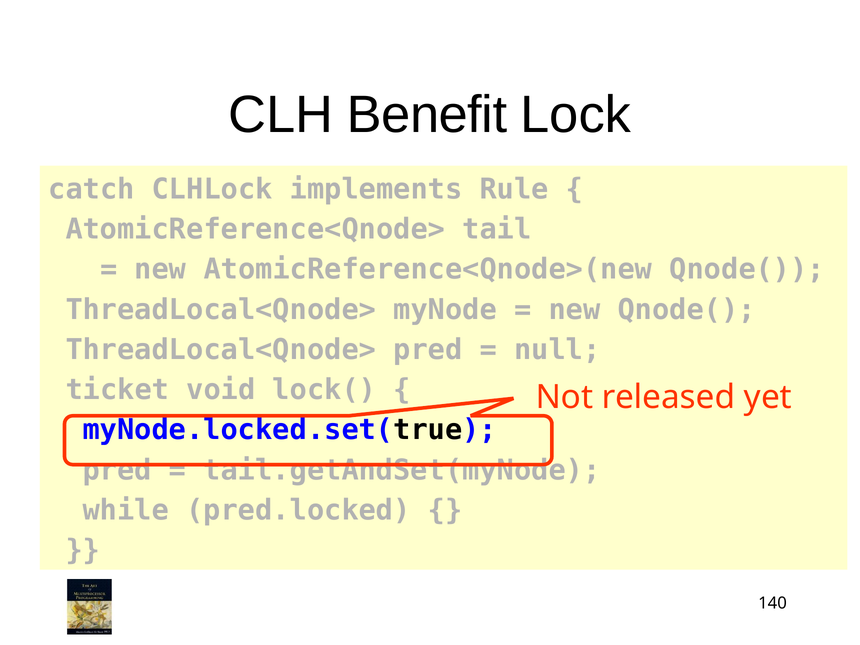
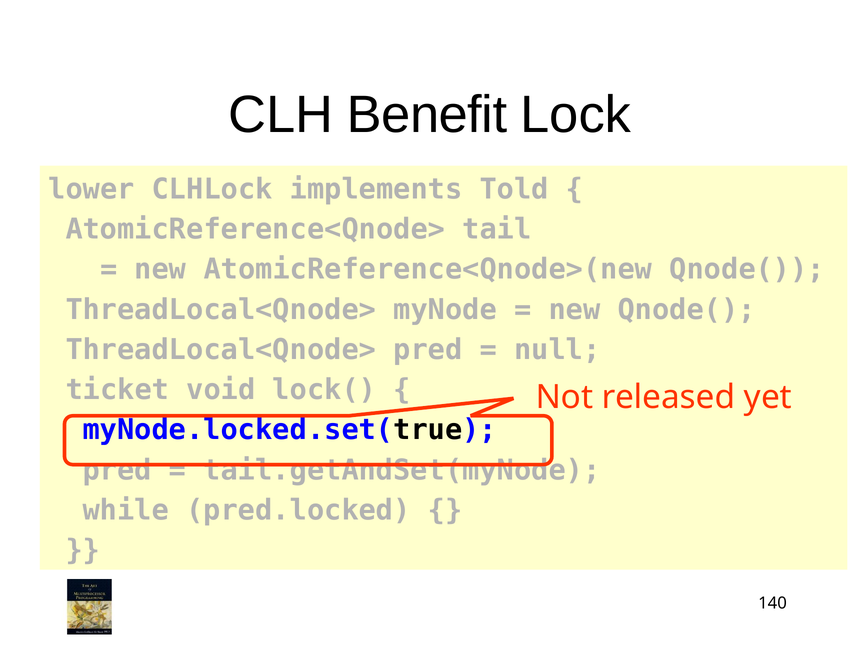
catch: catch -> lower
Rule: Rule -> Told
